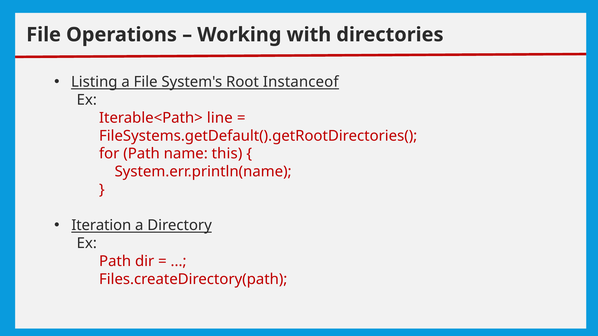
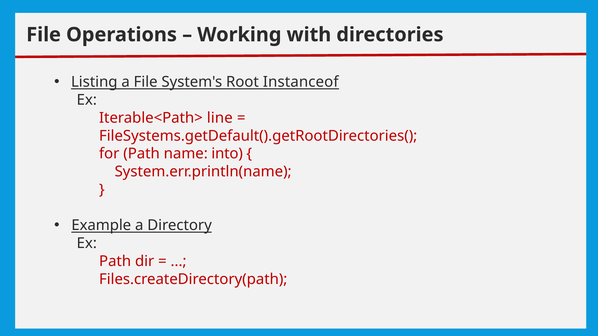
this: this -> into
Iteration: Iteration -> Example
